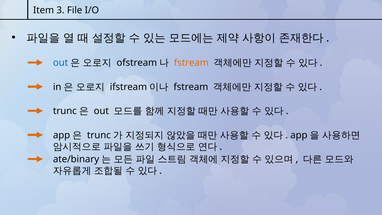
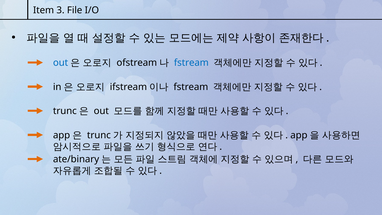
fstream at (191, 63) colour: orange -> blue
